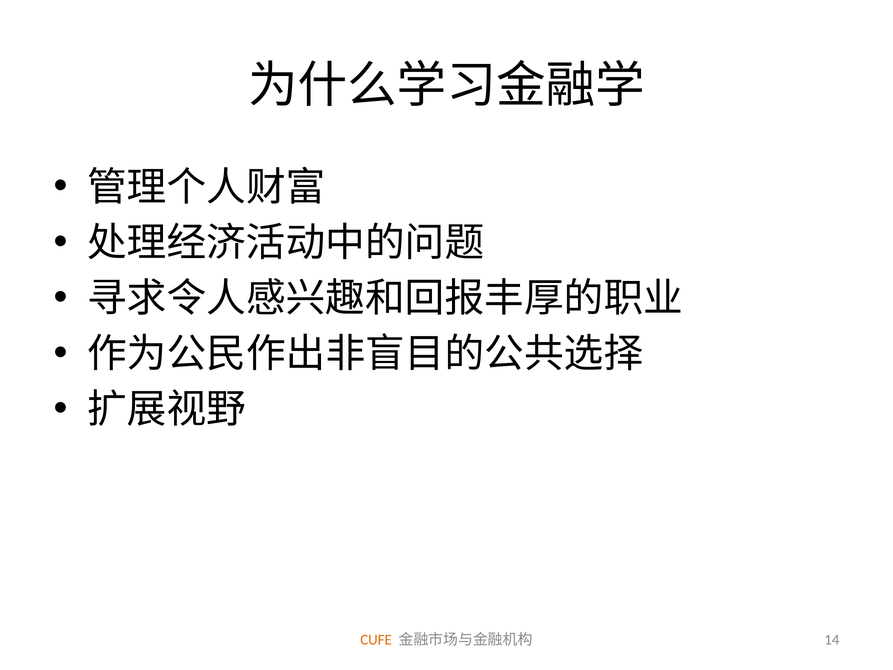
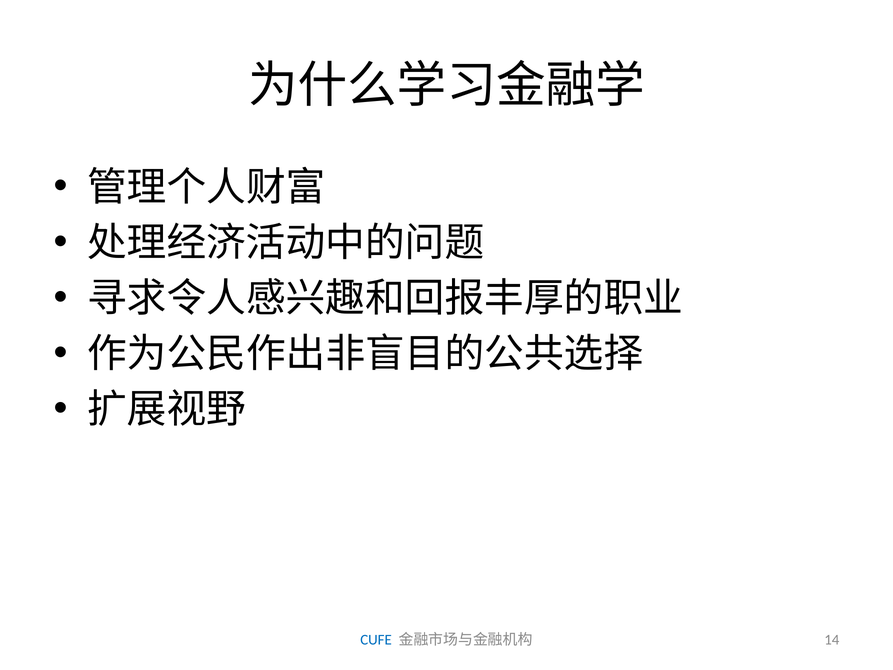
CUFE colour: orange -> blue
